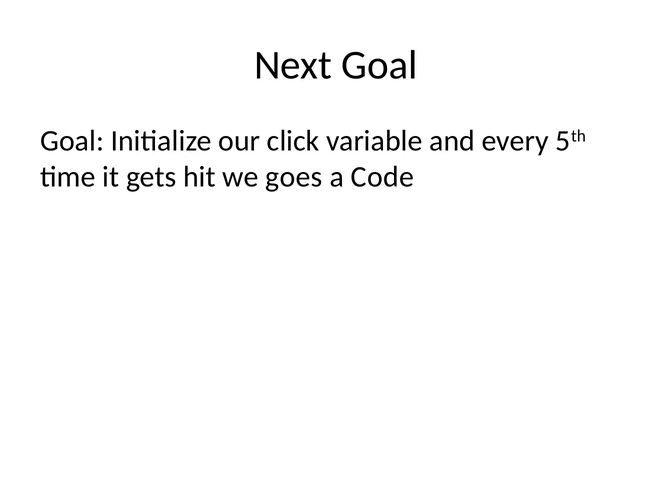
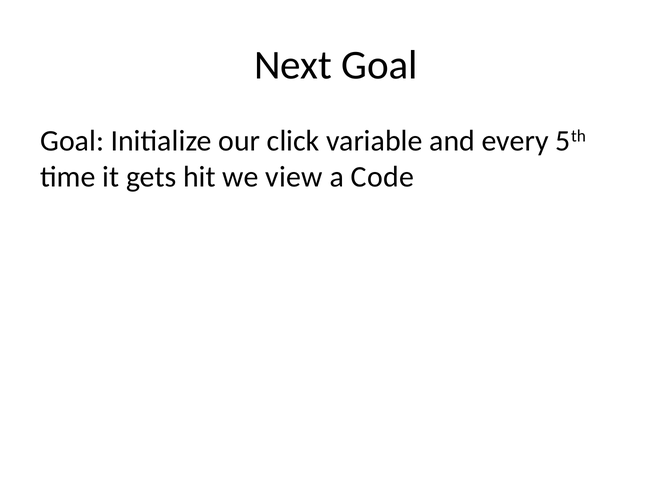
goes: goes -> view
